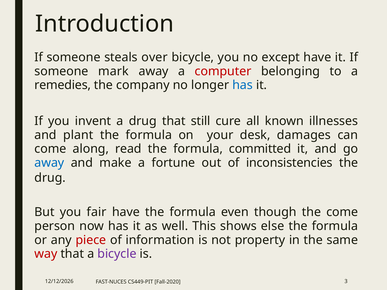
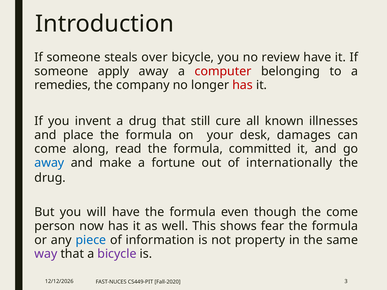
except: except -> review
mark: mark -> apply
has at (243, 85) colour: blue -> red
plant: plant -> place
inconsistencies: inconsistencies -> internationally
fair: fair -> will
else: else -> fear
piece colour: red -> blue
way colour: red -> purple
